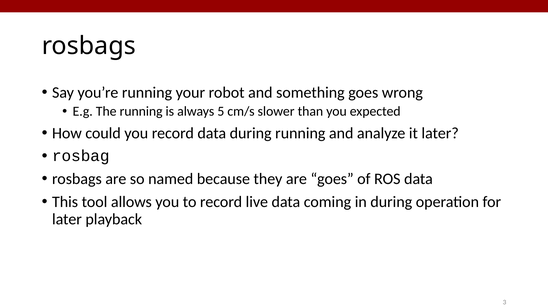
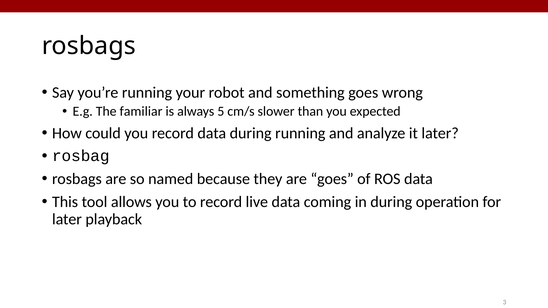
The running: running -> familiar
